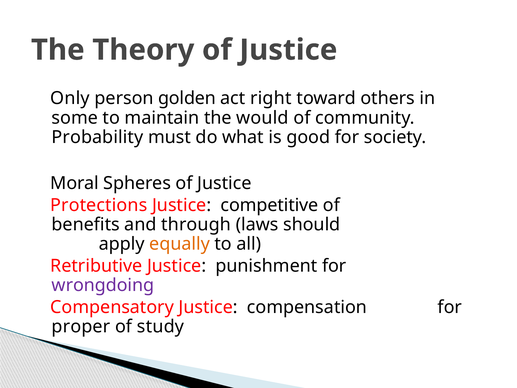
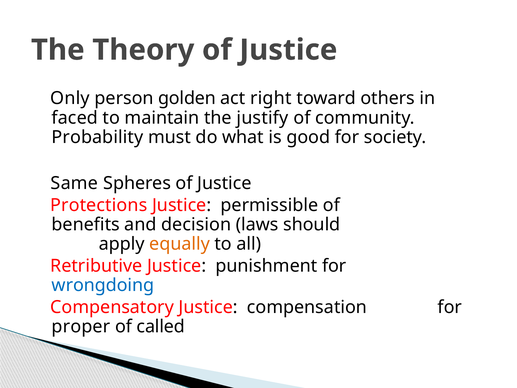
some: some -> faced
would: would -> justify
Moral: Moral -> Same
competitive: competitive -> permissible
through: through -> decision
wrongdoing colour: purple -> blue
study: study -> called
